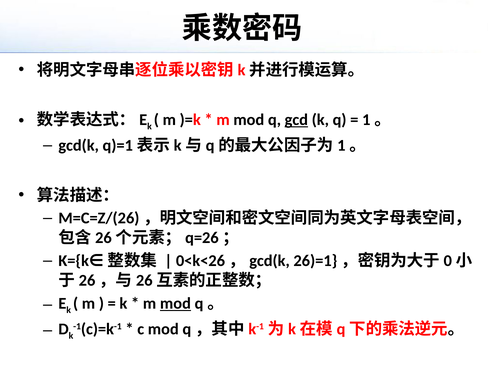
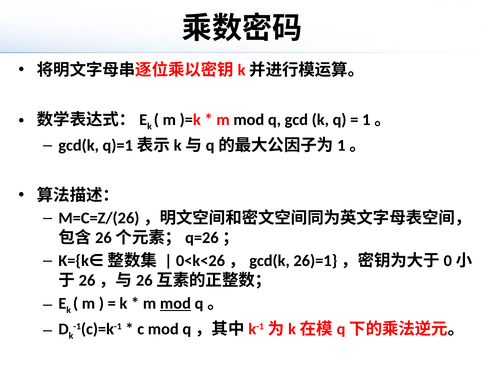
gcd underline: present -> none
